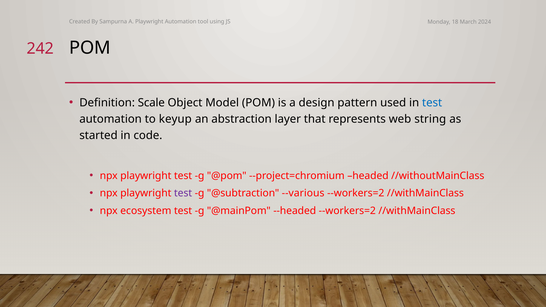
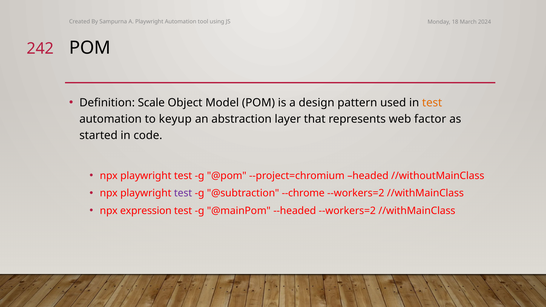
test at (432, 103) colour: blue -> orange
string: string -> factor
--various: --various -> --chrome
ecosystem: ecosystem -> expression
